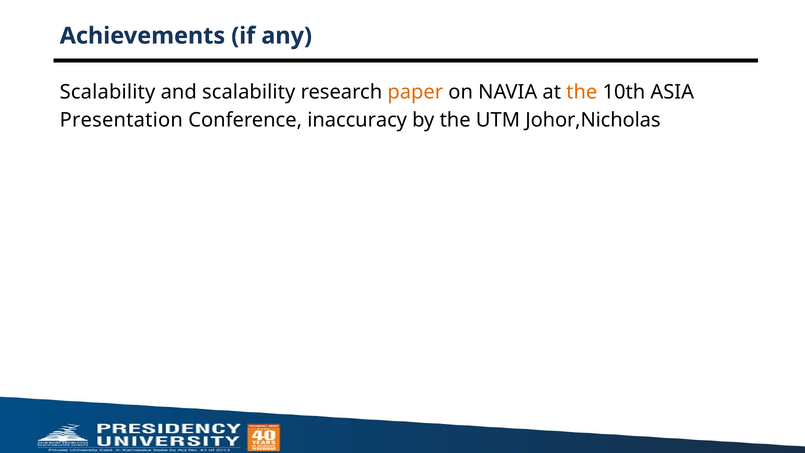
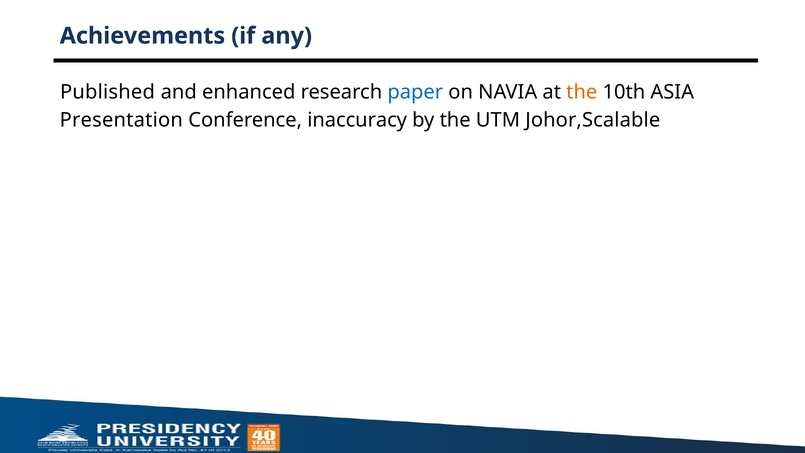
Scalability at (108, 92): Scalability -> Published
and scalability: scalability -> enhanced
paper colour: orange -> blue
Johor,Nicholas: Johor,Nicholas -> Johor,Scalable
